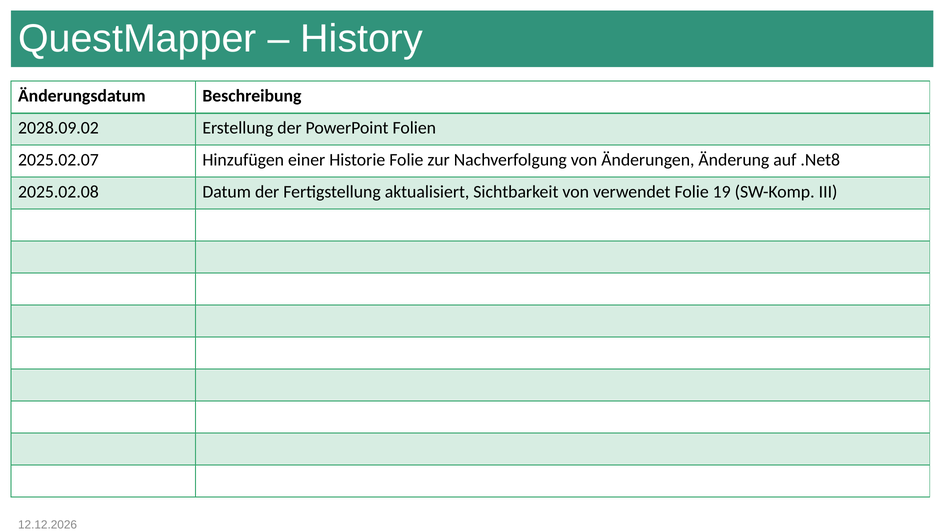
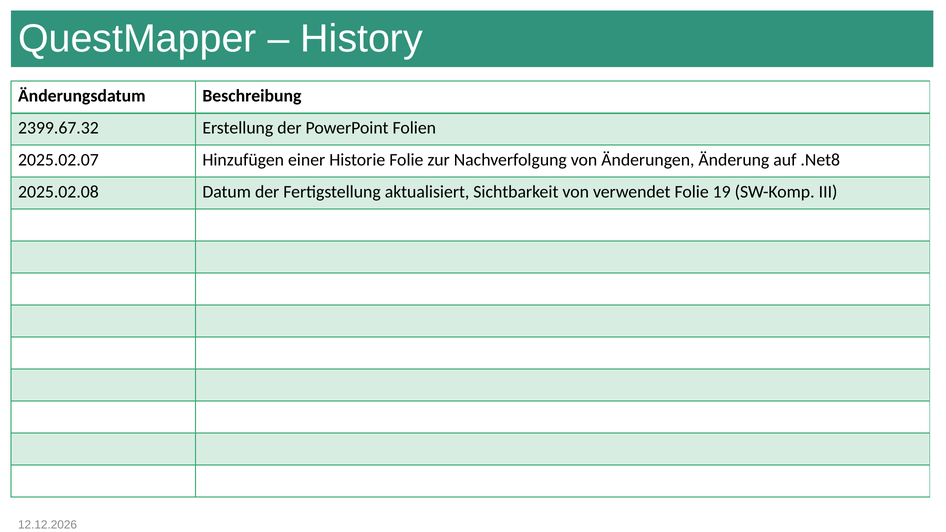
2028.09.02: 2028.09.02 -> 2399.67.32
